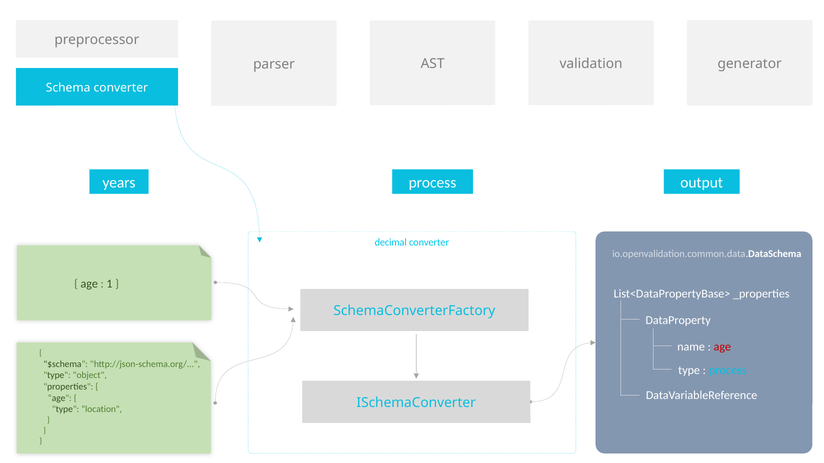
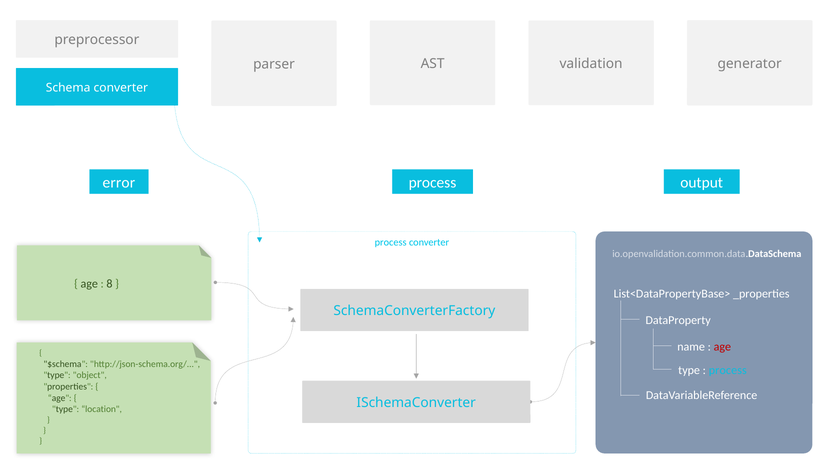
years: years -> error
decimal at (391, 243): decimal -> process
1: 1 -> 8
